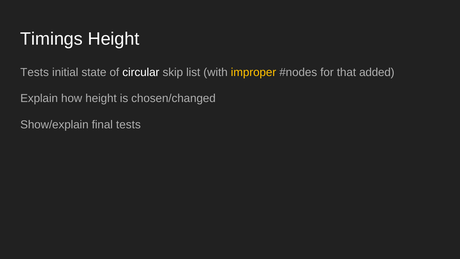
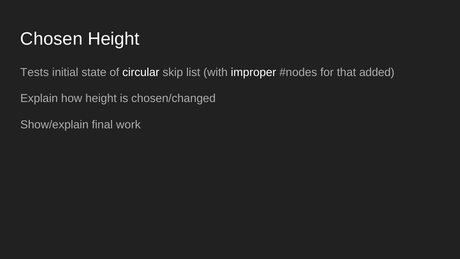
Timings: Timings -> Chosen
improper colour: yellow -> white
final tests: tests -> work
